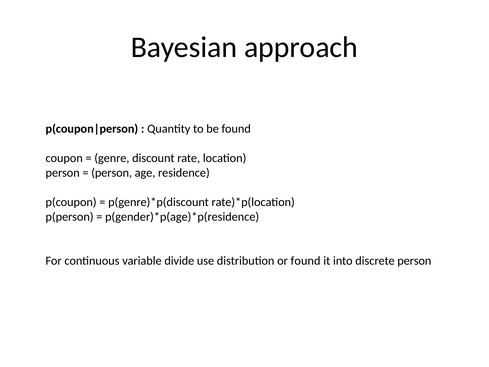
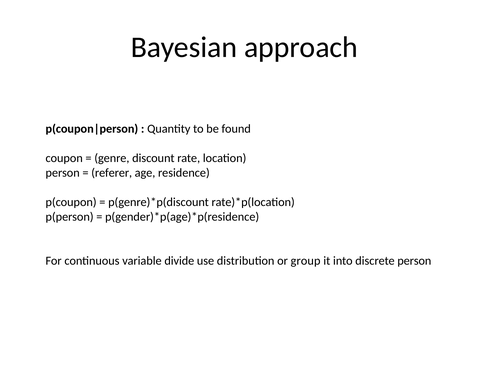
person at (112, 173): person -> referer
or found: found -> group
